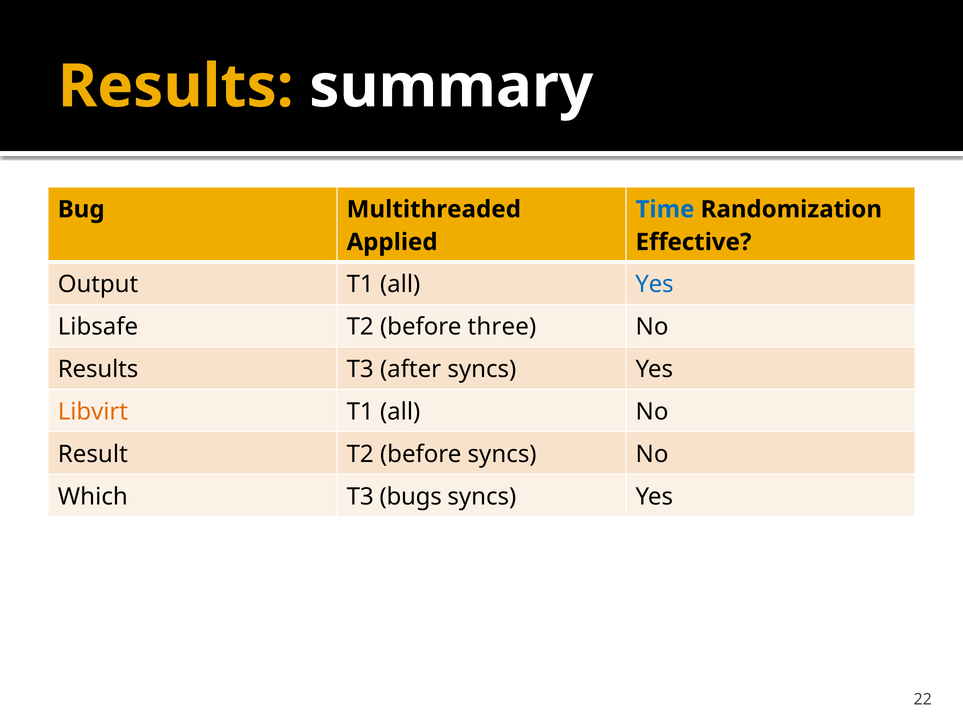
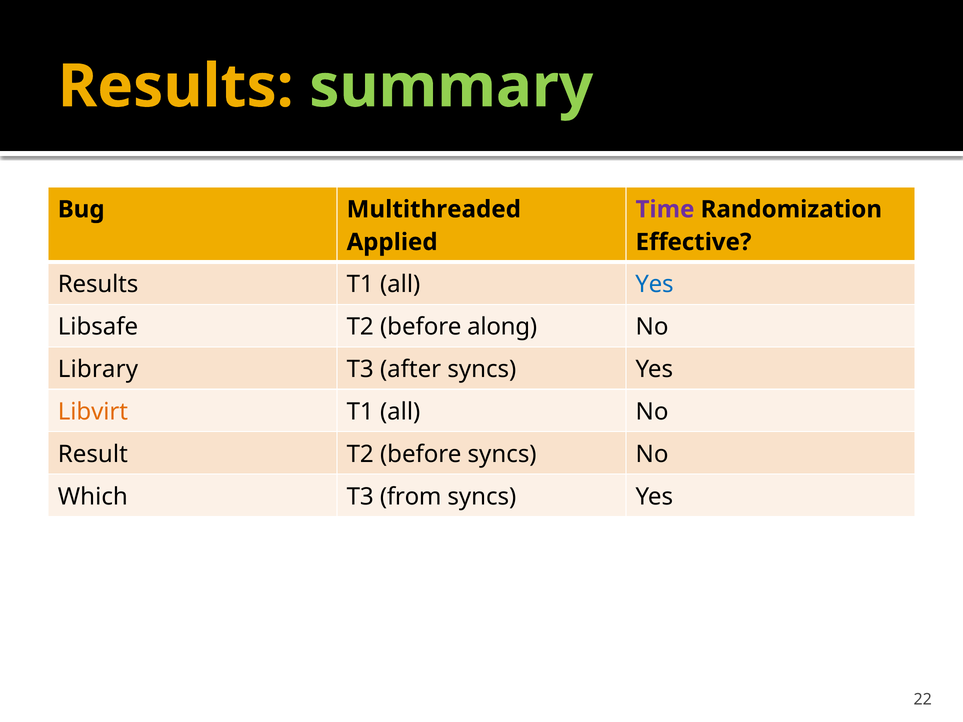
summary colour: white -> light green
Time colour: blue -> purple
Output at (98, 285): Output -> Results
three: three -> along
Results at (98, 369): Results -> Library
bugs: bugs -> from
